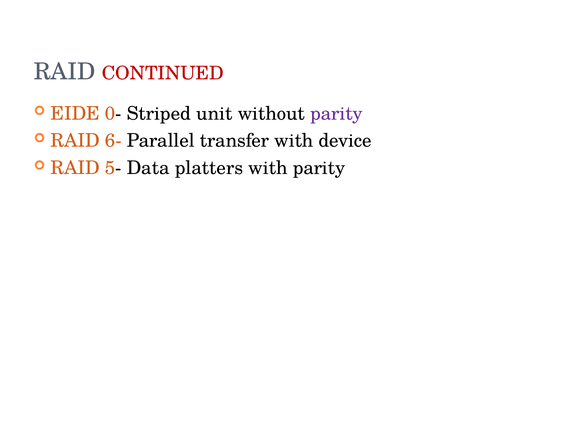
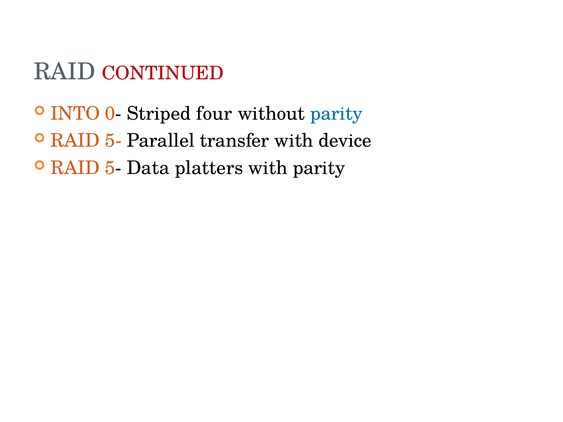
EIDE: EIDE -> INTO
unit: unit -> four
parity at (336, 114) colour: purple -> blue
6- at (113, 141): 6- -> 5-
